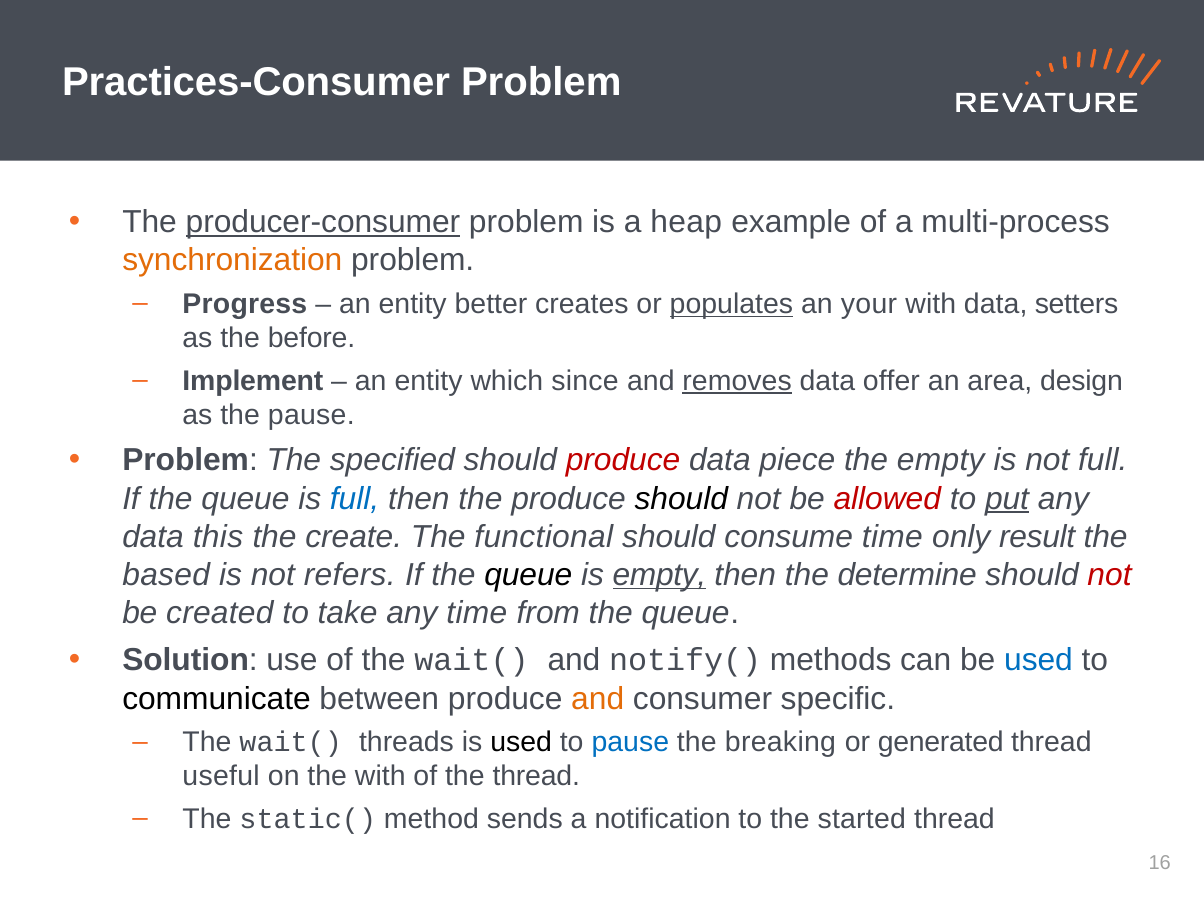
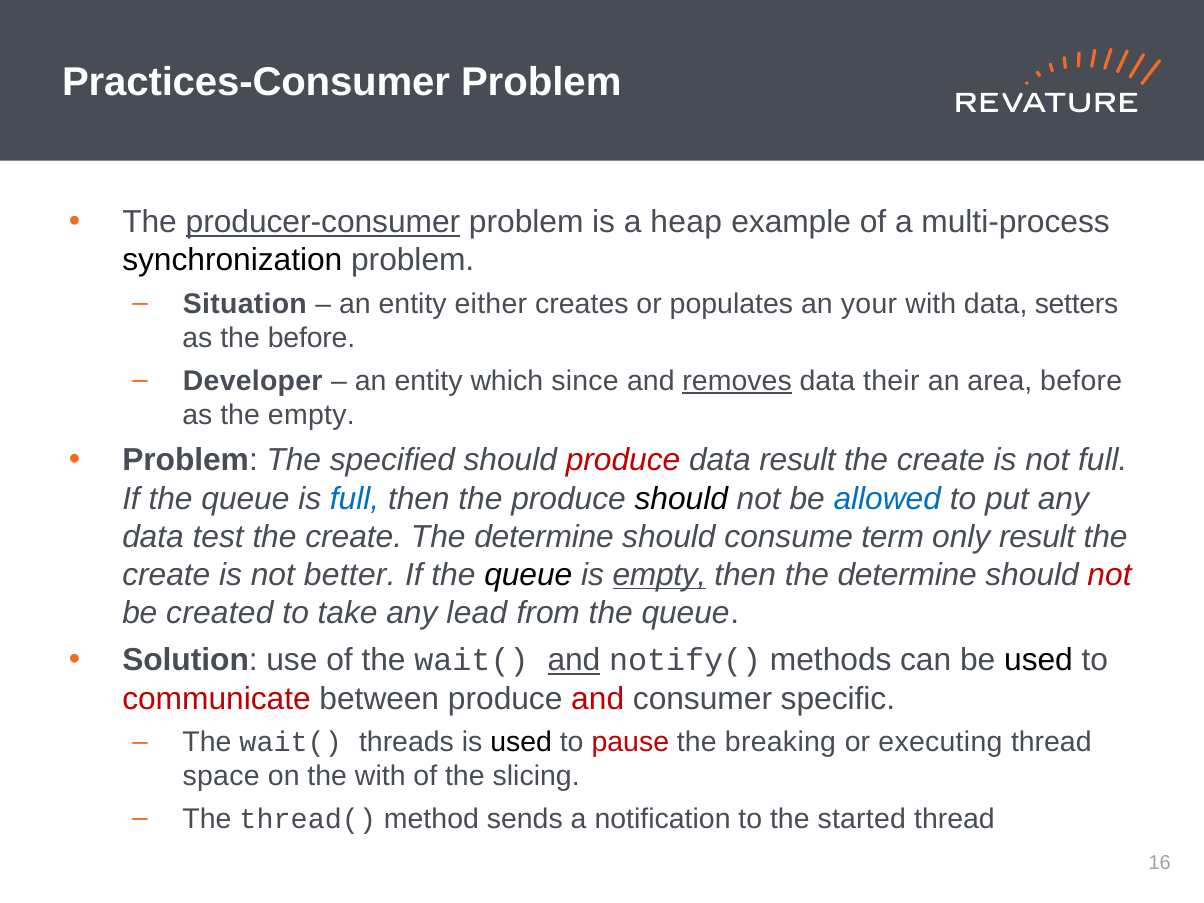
synchronization colour: orange -> black
Progress: Progress -> Situation
better: better -> either
populates underline: present -> none
Implement: Implement -> Developer
offer: offer -> their
area design: design -> before
the pause: pause -> empty
data piece: piece -> result
empty at (941, 461): empty -> create
allowed colour: red -> blue
put underline: present -> none
this: this -> test
functional at (544, 537): functional -> determine
consume time: time -> term
based at (166, 575): based -> create
refers: refers -> better
any time: time -> lead
and at (574, 660) underline: none -> present
used at (1039, 660) colour: blue -> black
communicate colour: black -> red
and at (598, 699) colour: orange -> red
pause at (630, 742) colour: blue -> red
generated: generated -> executing
useful: useful -> space
the thread: thread -> slicing
static(: static( -> thread(
